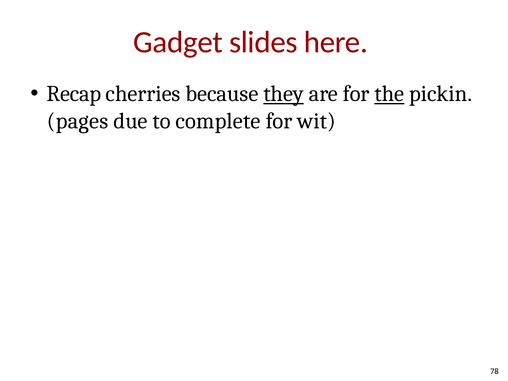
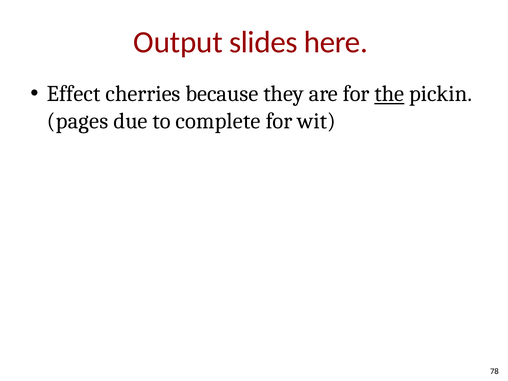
Gadget: Gadget -> Output
Recap: Recap -> Effect
they underline: present -> none
